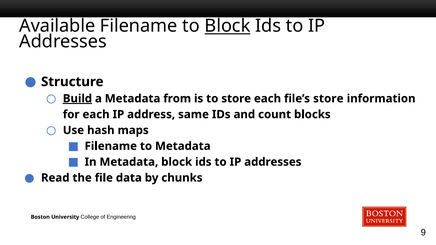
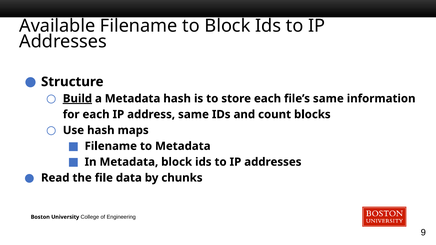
Block at (227, 26) underline: present -> none
Metadata from: from -> hash
file’s store: store -> same
